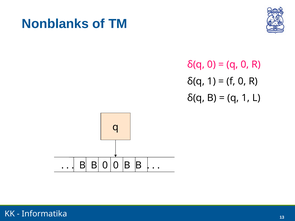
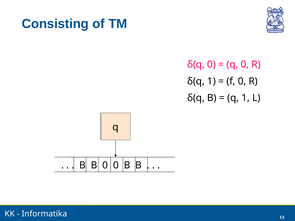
Nonblanks: Nonblanks -> Consisting
